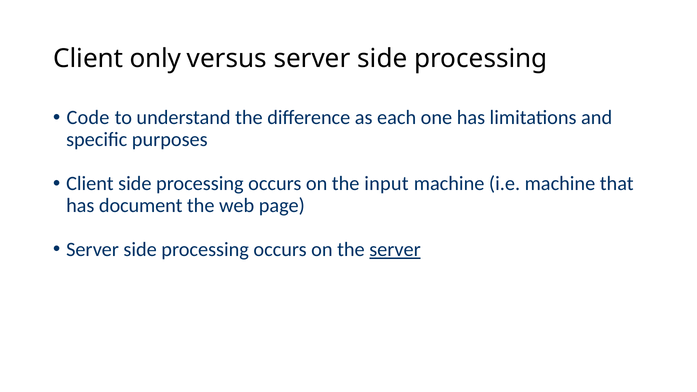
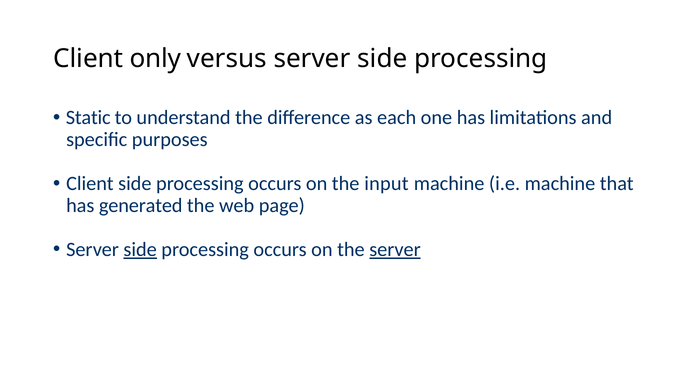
Code: Code -> Static
document: document -> generated
side at (140, 250) underline: none -> present
